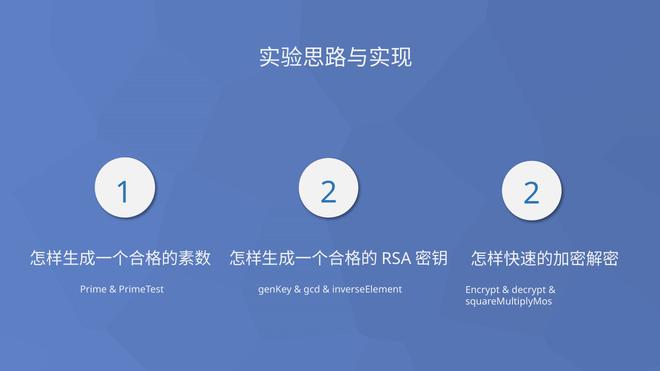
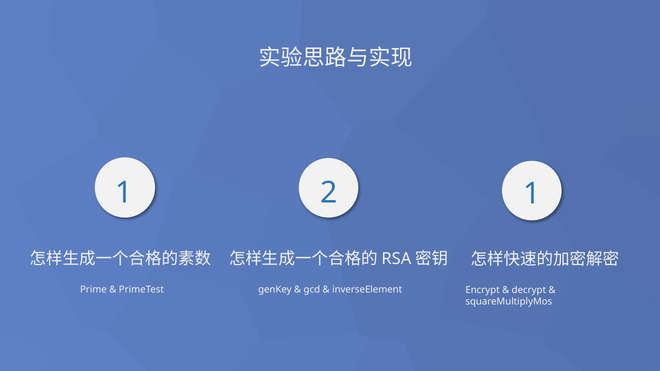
2 2: 2 -> 1
